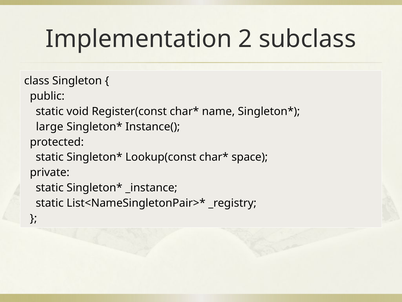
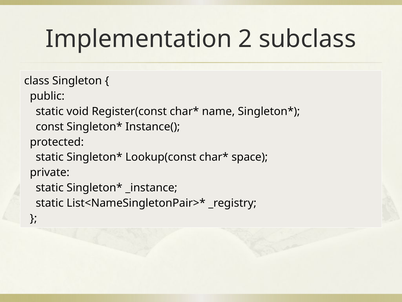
large: large -> const
